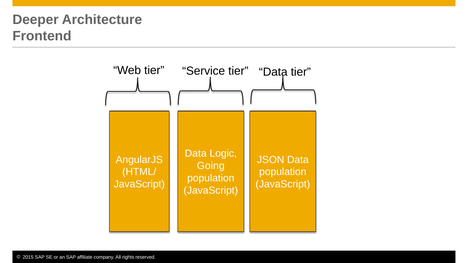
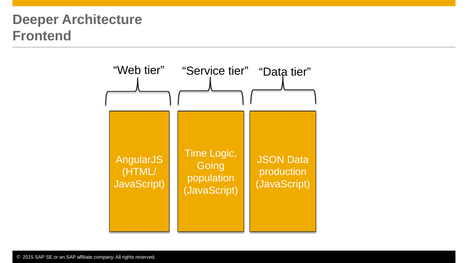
Data at (196, 154): Data -> Time
population at (283, 172): population -> production
